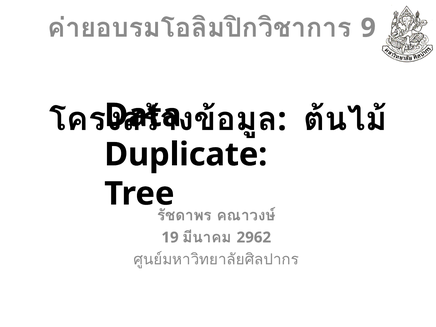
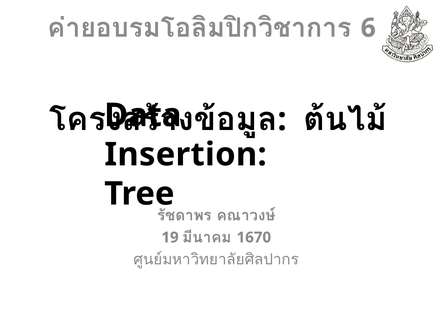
9: 9 -> 6
Duplicate: Duplicate -> Insertion
2962: 2962 -> 1670
